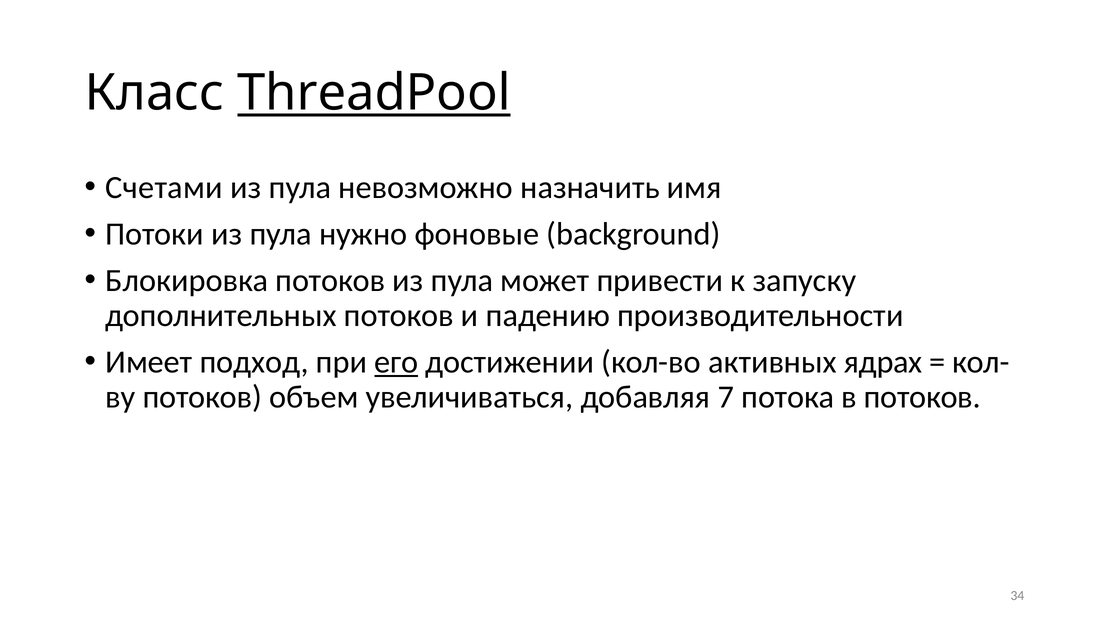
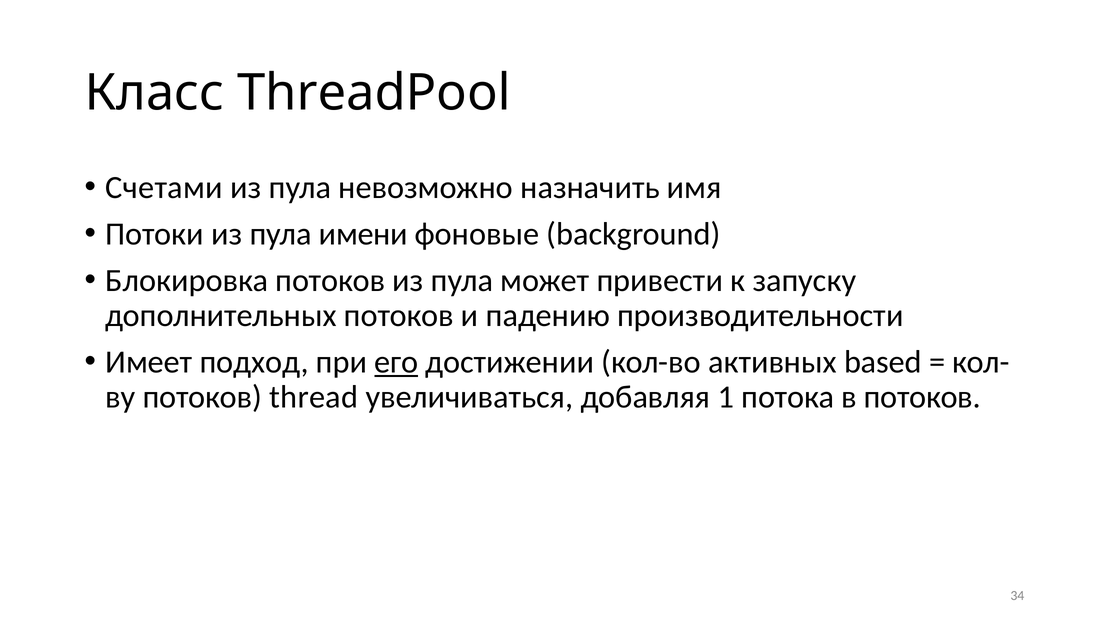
ThreadPool underline: present -> none
нужно: нужно -> имени
ядрах: ядрах -> based
объем: объем -> thread
7: 7 -> 1
